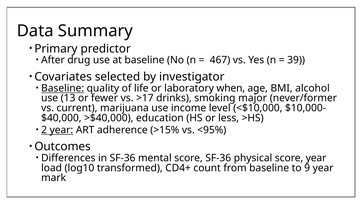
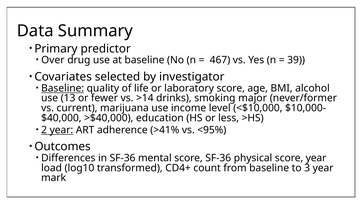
After: After -> Over
laboratory when: when -> score
>17: >17 -> >14
>15%: >15% -> >41%
9: 9 -> 3
